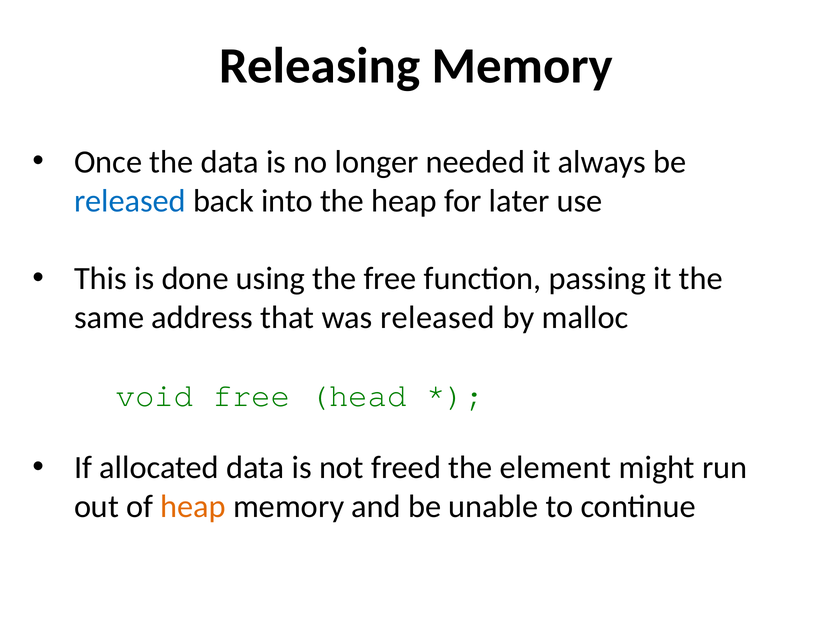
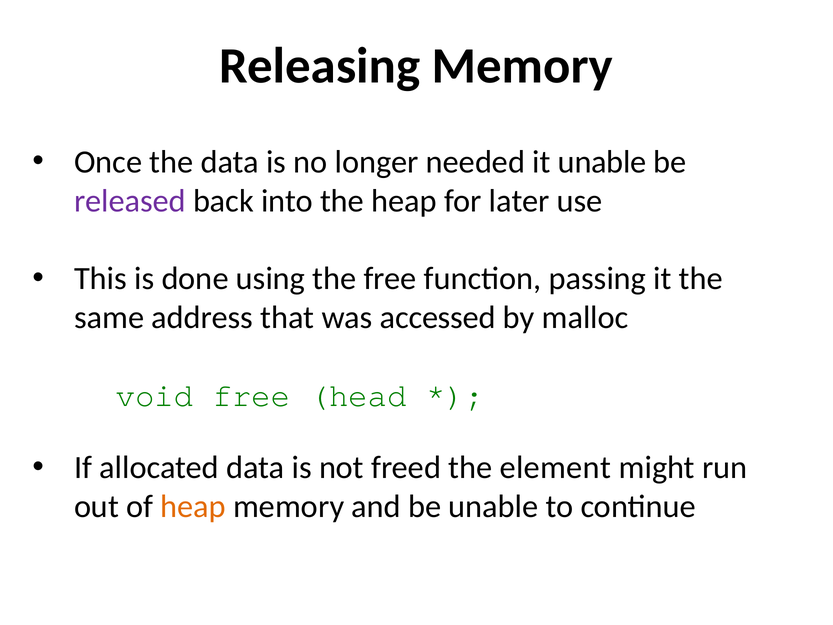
it always: always -> unable
released at (130, 201) colour: blue -> purple
was released: released -> accessed
